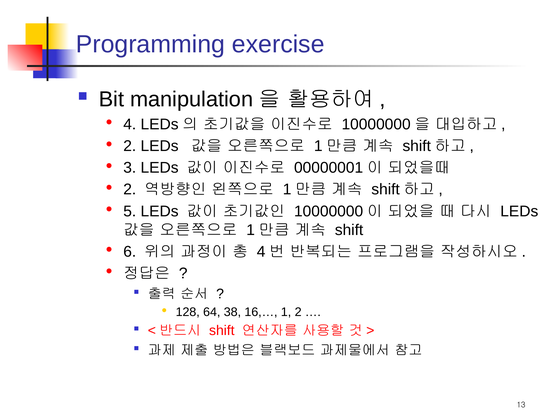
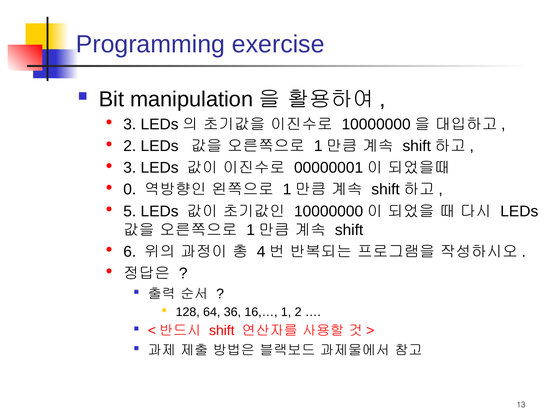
4 at (130, 124): 4 -> 3
2 at (130, 190): 2 -> 0
38: 38 -> 36
